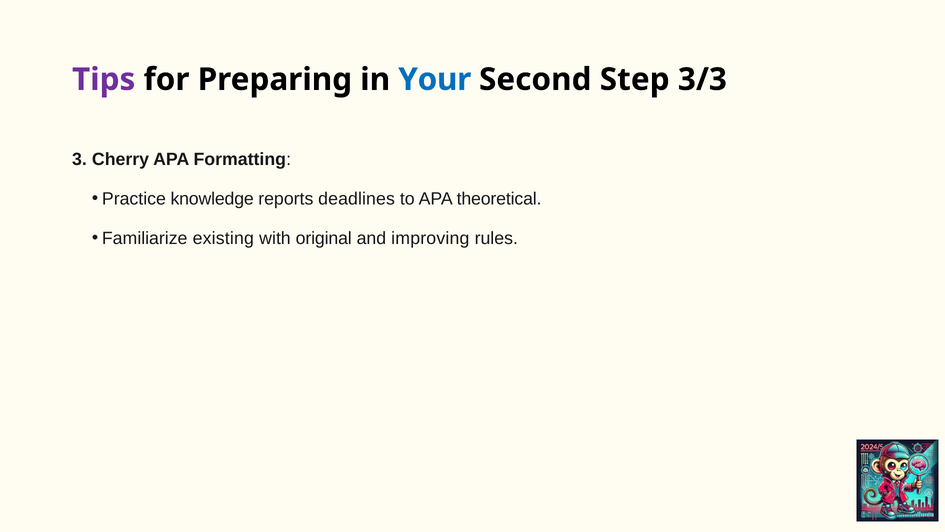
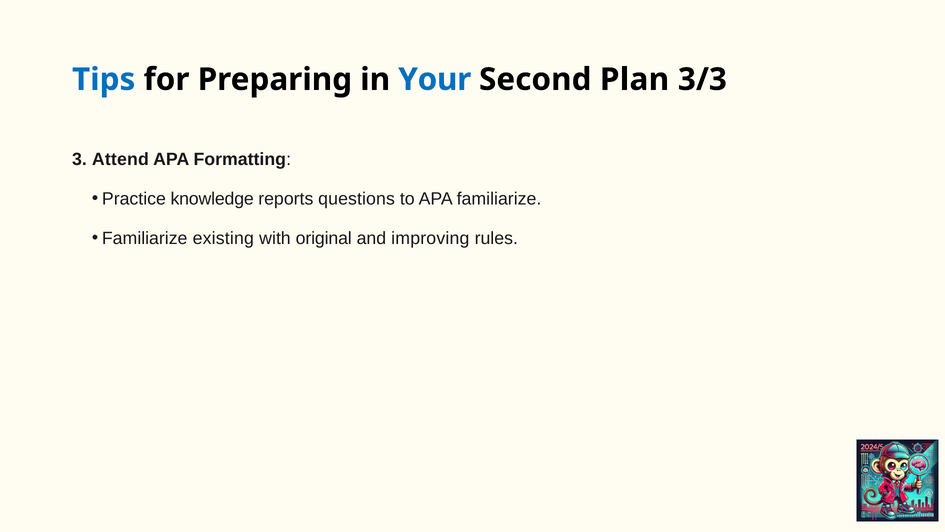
Tips colour: purple -> blue
Step: Step -> Plan
Cherry: Cherry -> Attend
deadlines: deadlines -> questions
APA theoretical: theoretical -> familiarize
